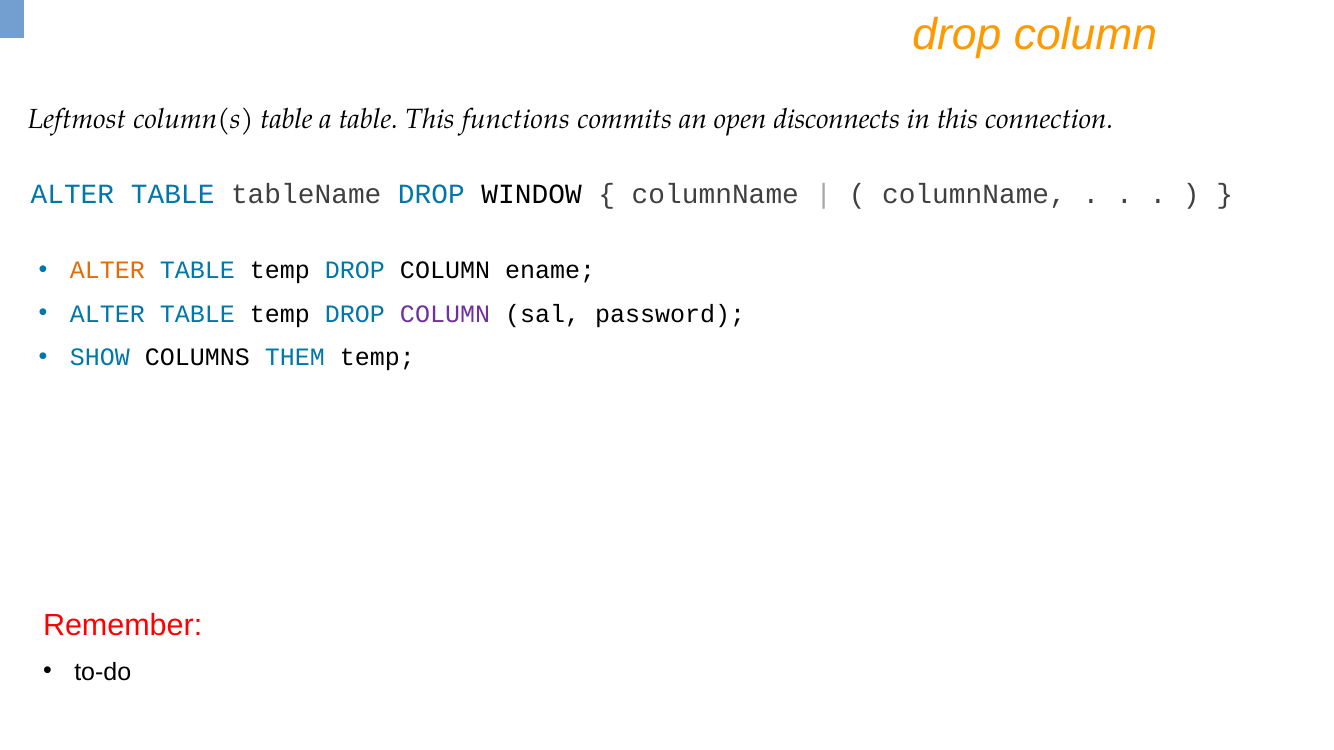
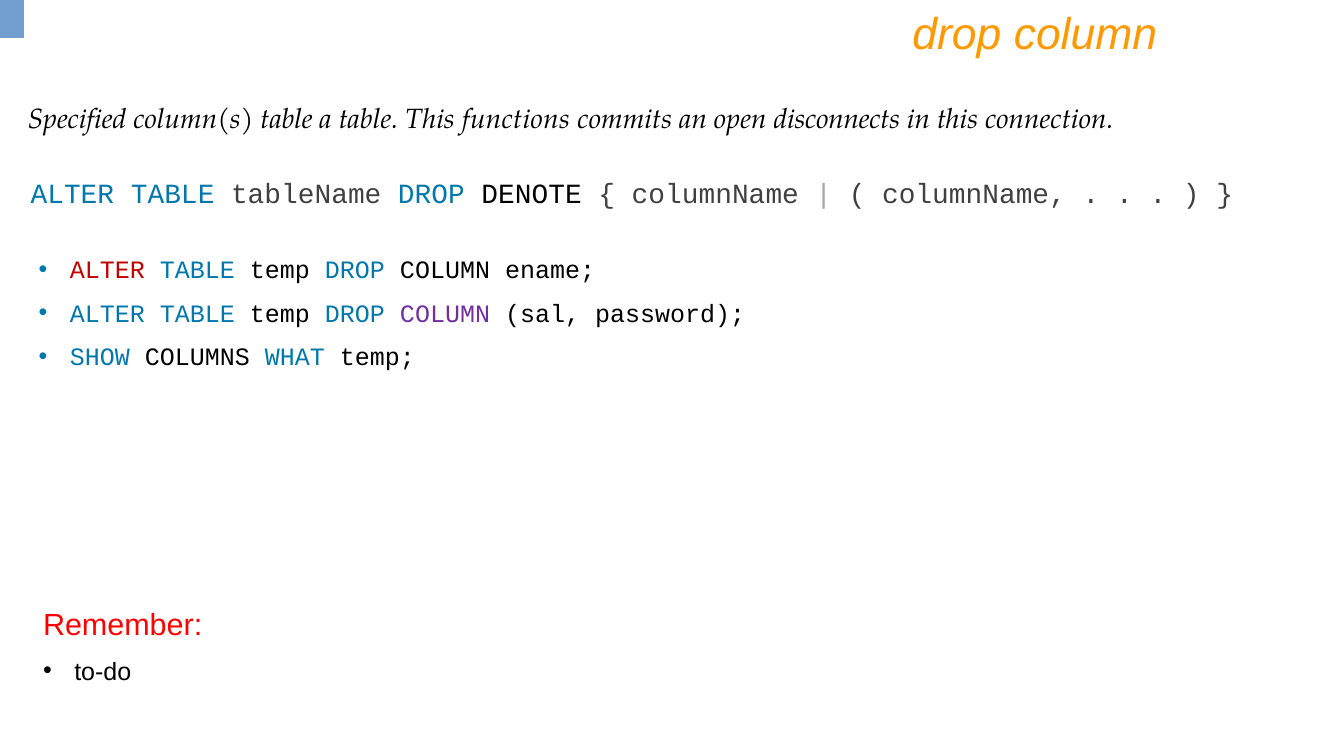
Leftmost: Leftmost -> Specified
WINDOW: WINDOW -> DENOTE
ALTER at (107, 271) colour: orange -> red
THEM: THEM -> WHAT
